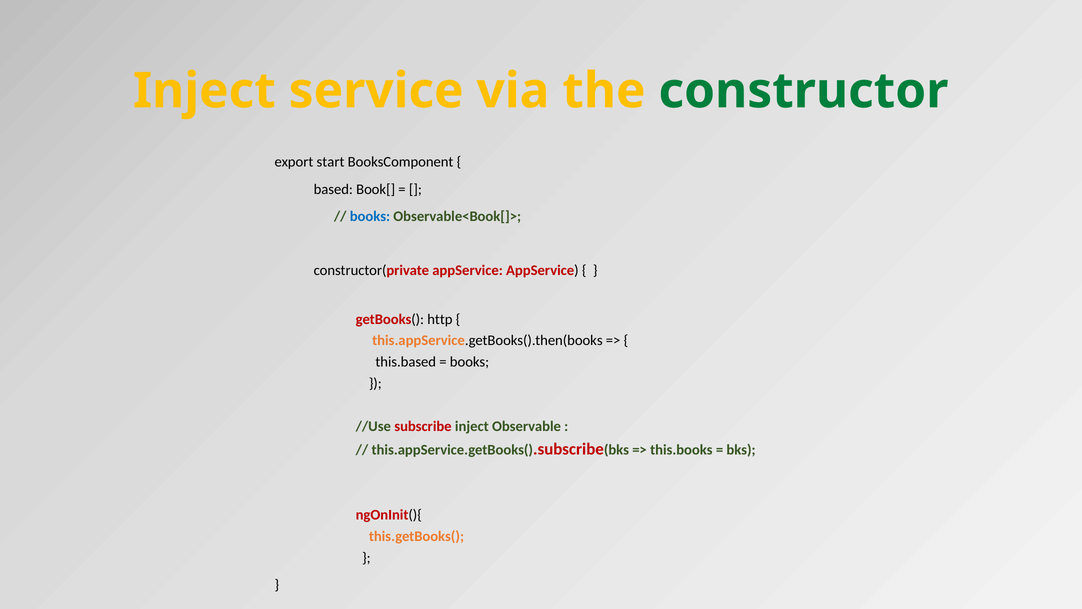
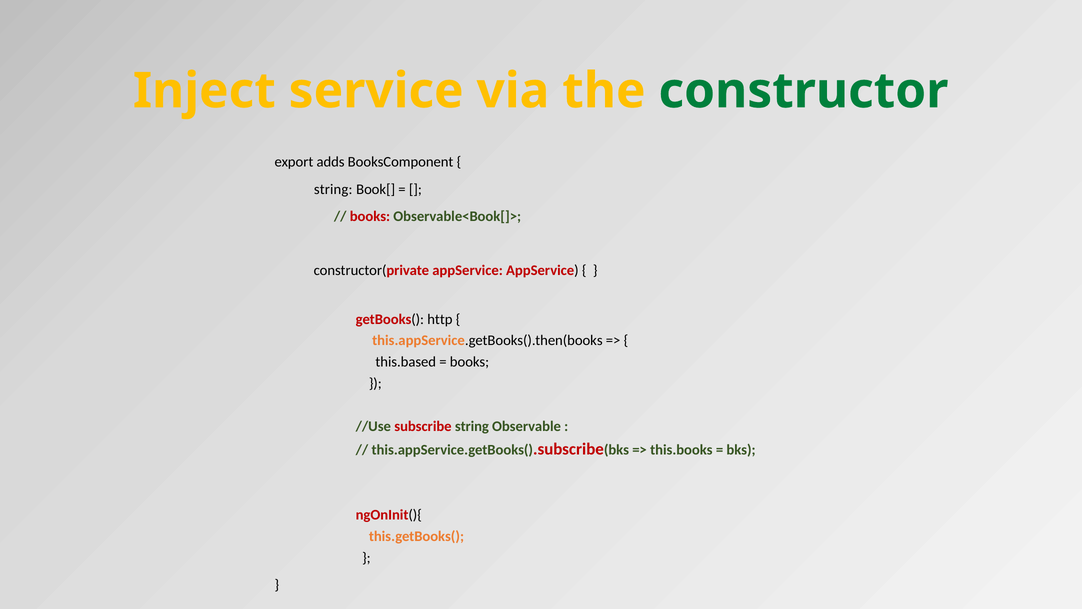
start: start -> adds
based at (333, 189): based -> string
books at (370, 216) colour: blue -> red
subscribe inject: inject -> string
